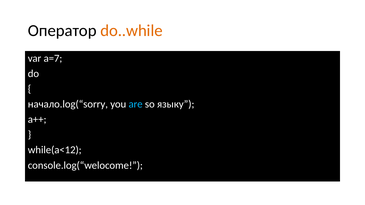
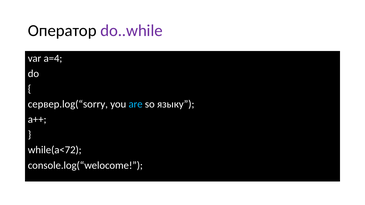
do..while colour: orange -> purple
a=7: a=7 -> a=4
начало.log(“sorry: начало.log(“sorry -> сервер.log(“sorry
while(a<12: while(a<12 -> while(a<72
